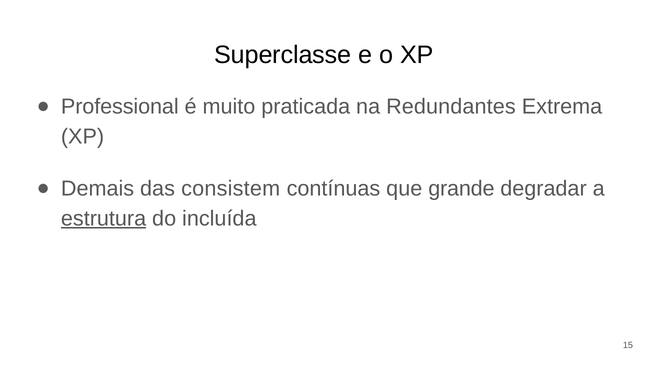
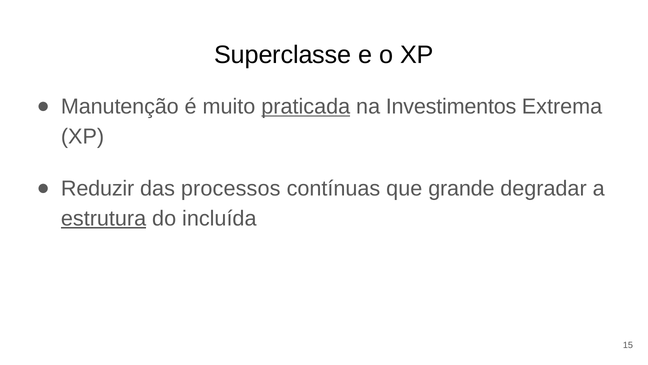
Professional: Professional -> Manutenção
praticada underline: none -> present
Redundantes: Redundantes -> Investimentos
Demais: Demais -> Reduzir
consistem: consistem -> processos
